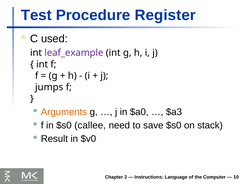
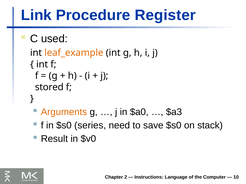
Test: Test -> Link
leaf_example colour: purple -> orange
jumps: jumps -> stored
callee: callee -> series
